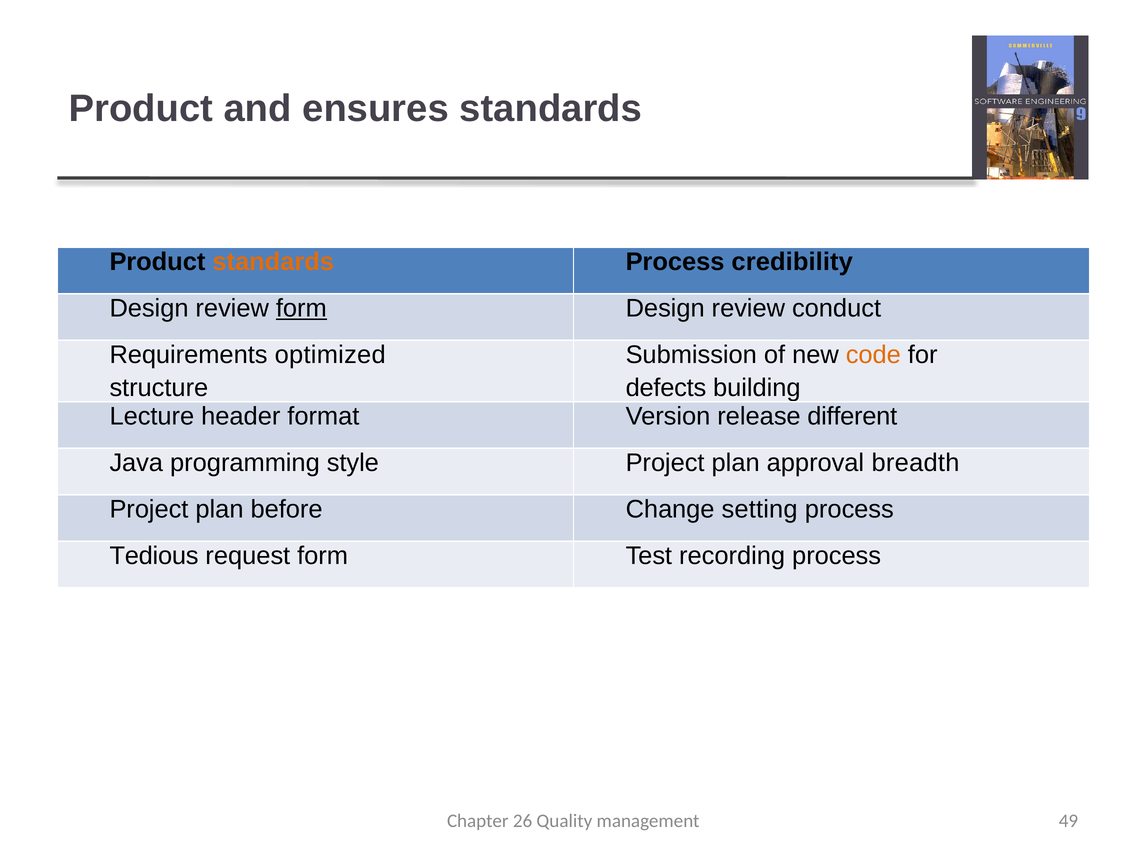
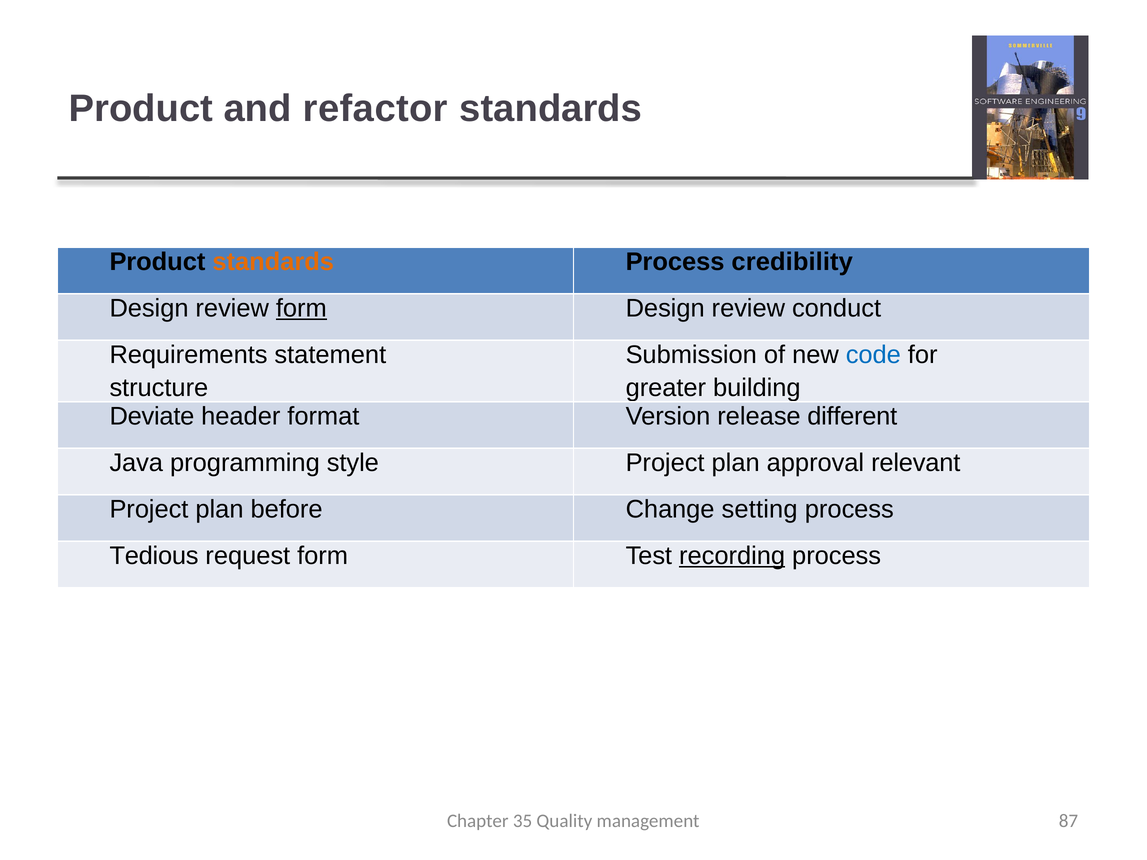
ensures: ensures -> refactor
optimized: optimized -> statement
code colour: orange -> blue
defects: defects -> greater
Lecture: Lecture -> Deviate
breadth: breadth -> relevant
recording underline: none -> present
26: 26 -> 35
49: 49 -> 87
